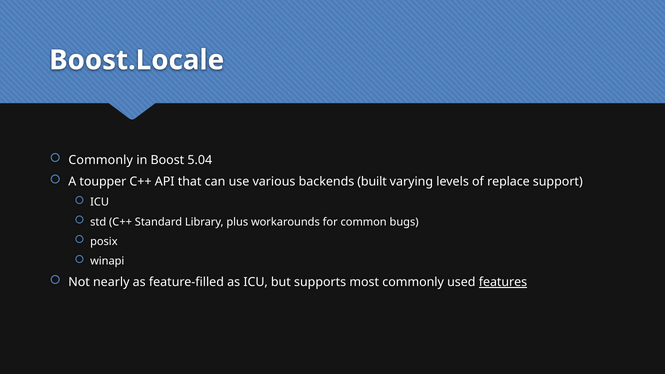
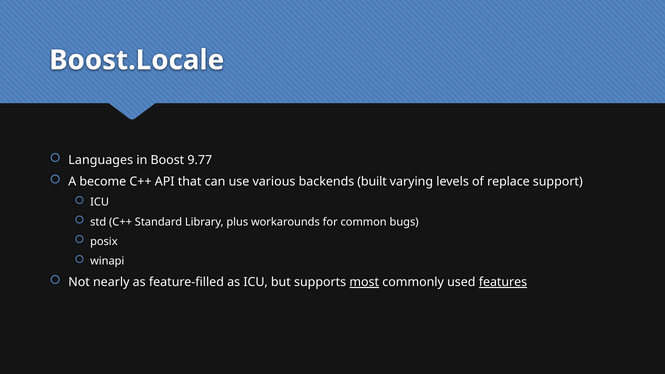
Commonly at (101, 160): Commonly -> Languages
5.04: 5.04 -> 9.77
toupper: toupper -> become
most underline: none -> present
